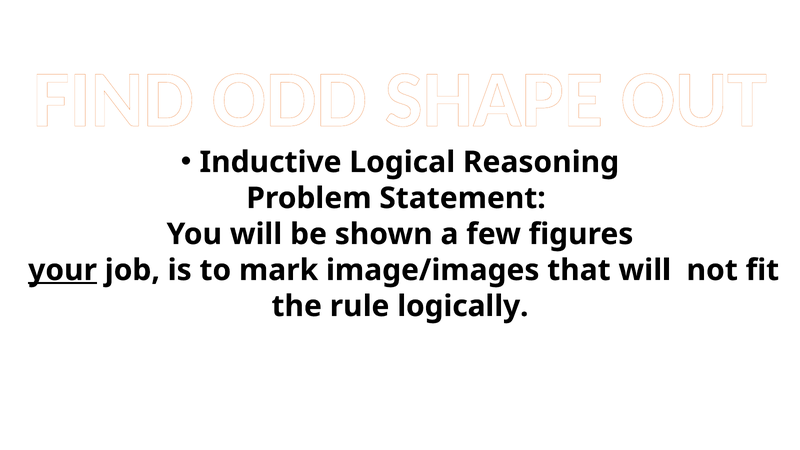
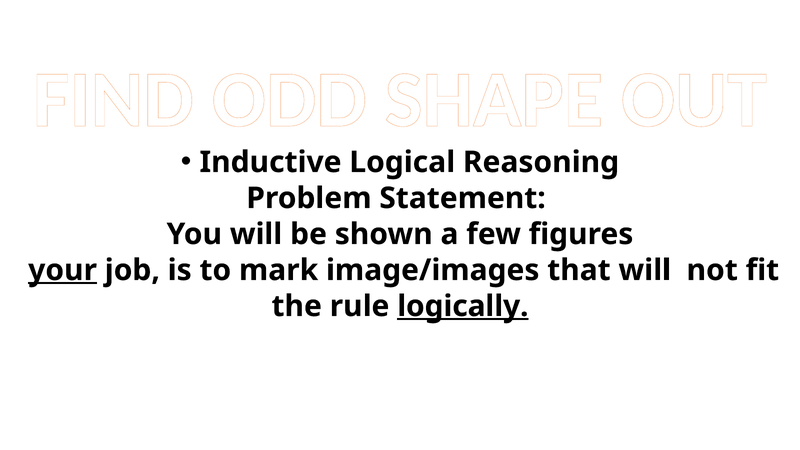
logically underline: none -> present
